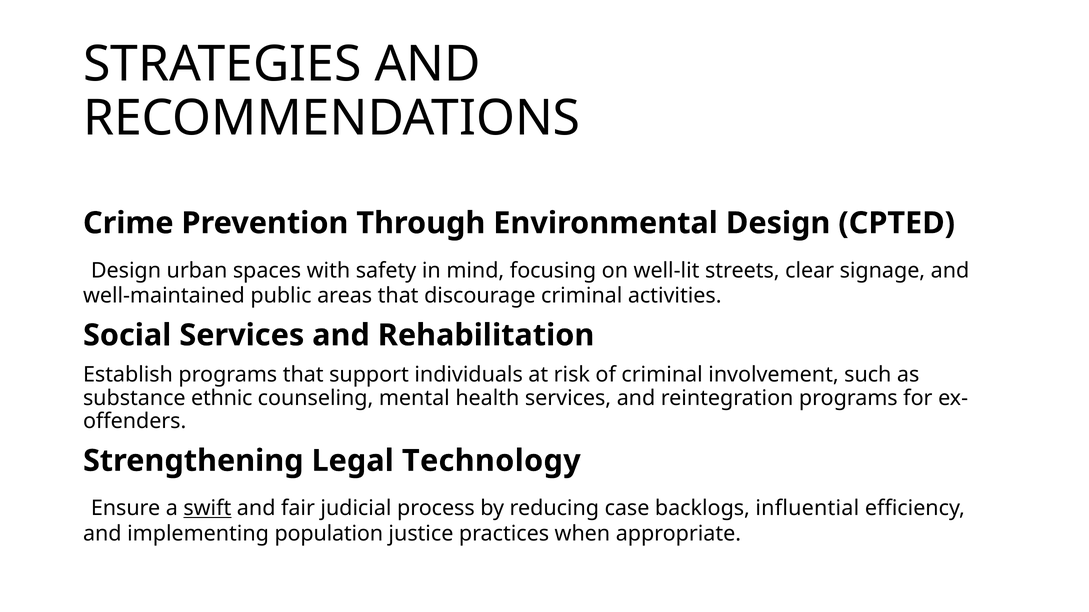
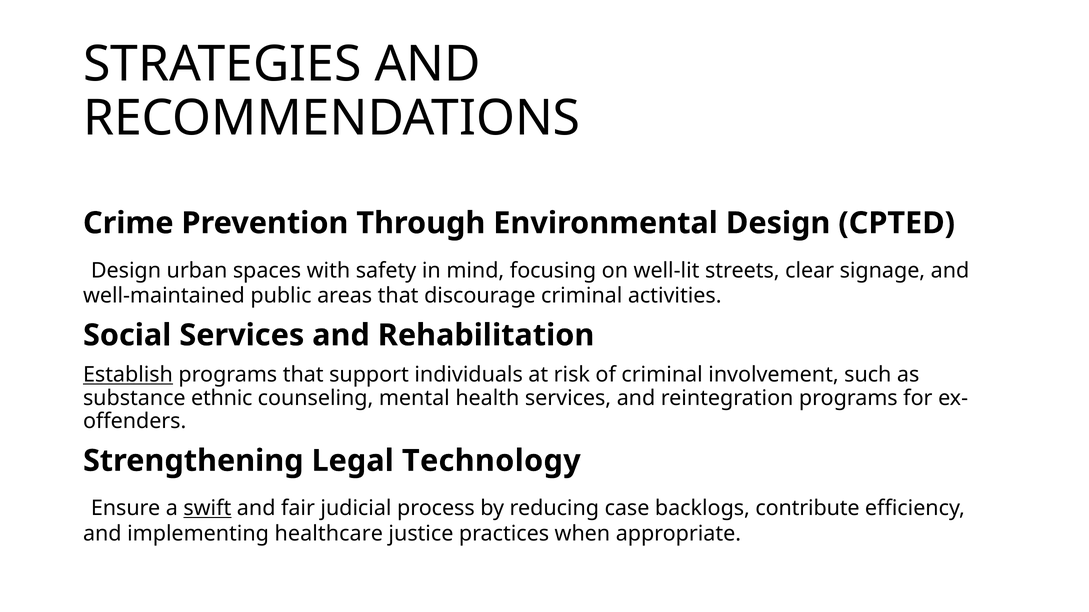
Establish underline: none -> present
influential: influential -> contribute
population: population -> healthcare
